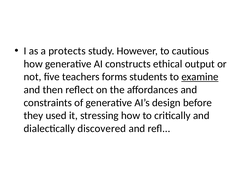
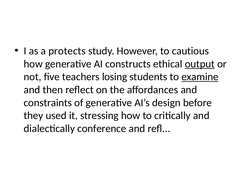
output underline: none -> present
forms: forms -> losing
discovered: discovered -> conference
